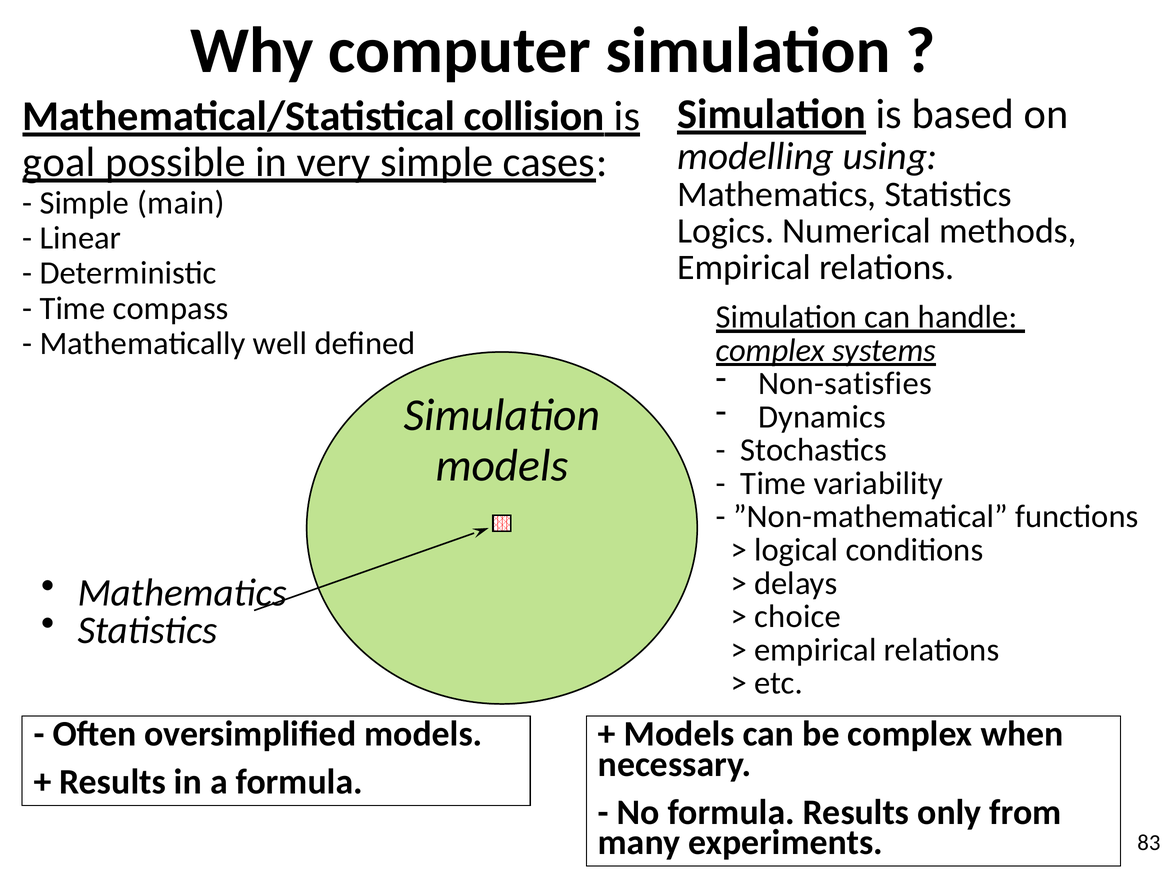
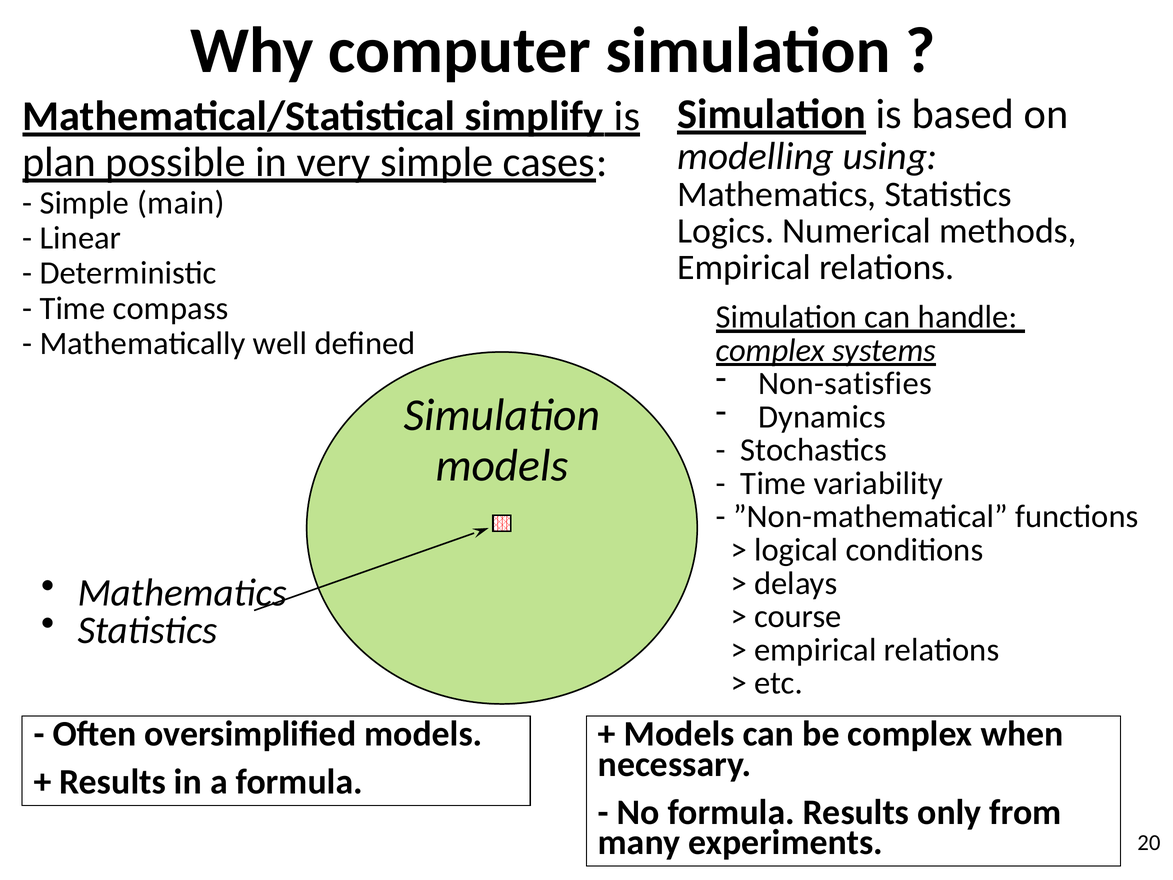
collision: collision -> simplify
goal: goal -> plan
choice: choice -> course
83: 83 -> 20
